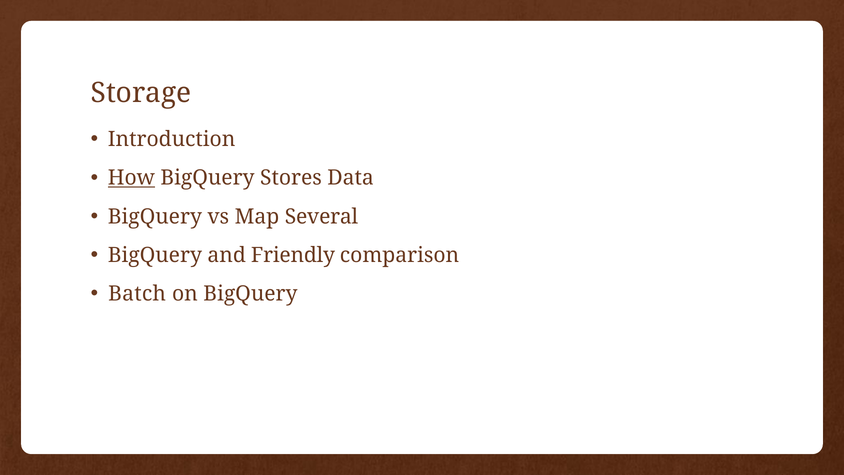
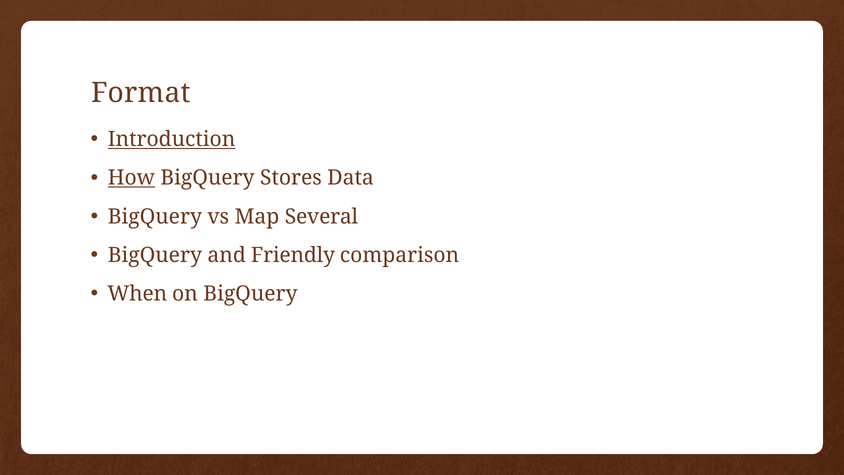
Storage: Storage -> Format
Introduction underline: none -> present
Batch: Batch -> When
